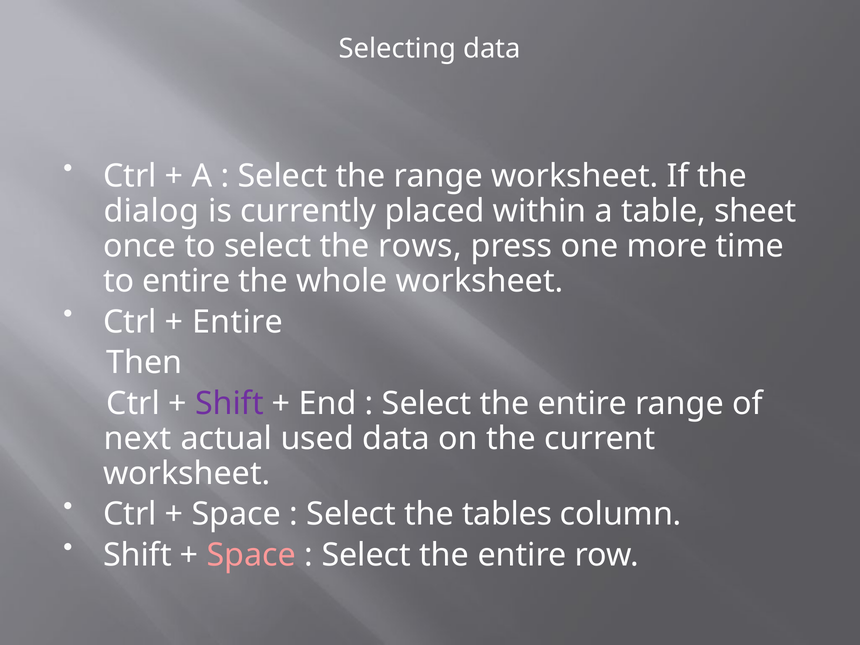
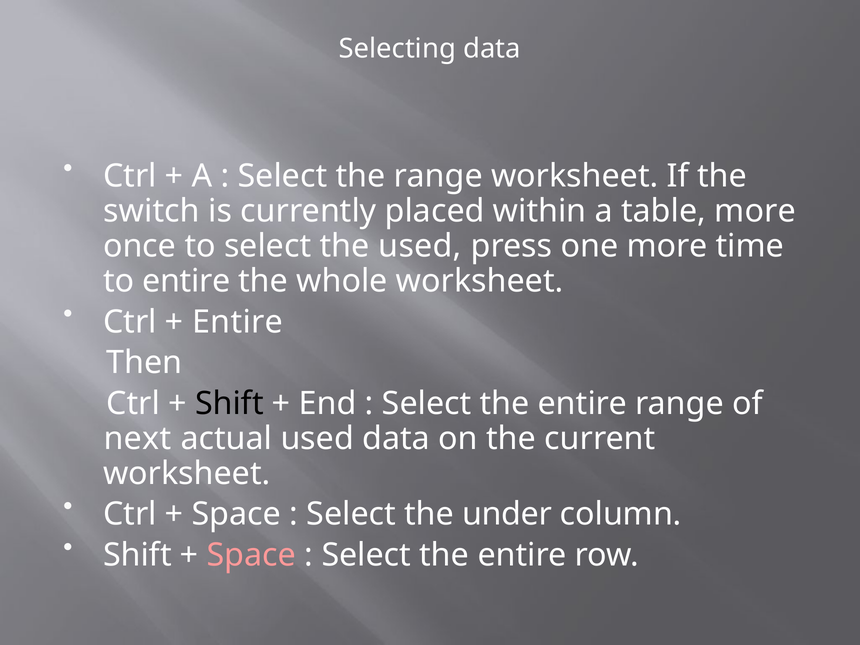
dialog: dialog -> switch
table sheet: sheet -> more
the rows: rows -> used
Shift at (229, 404) colour: purple -> black
tables: tables -> under
